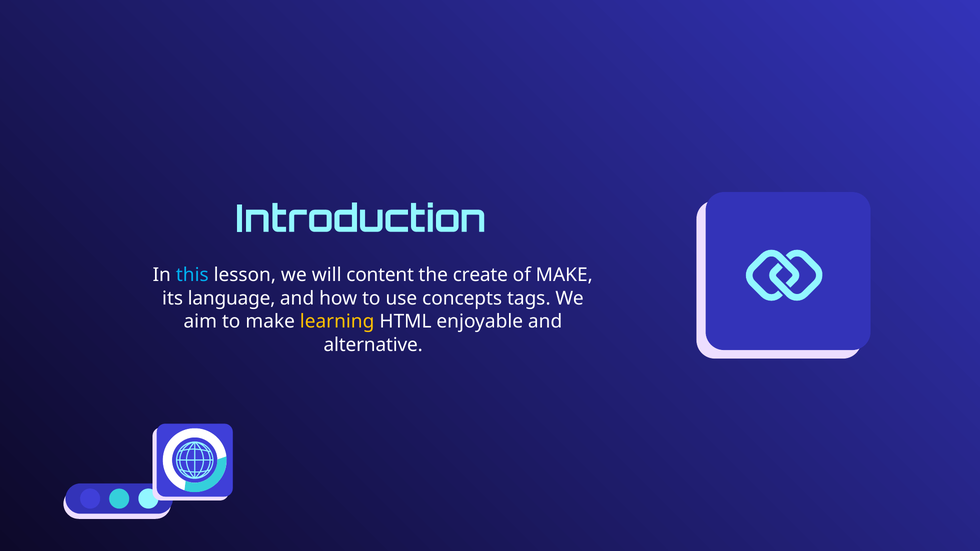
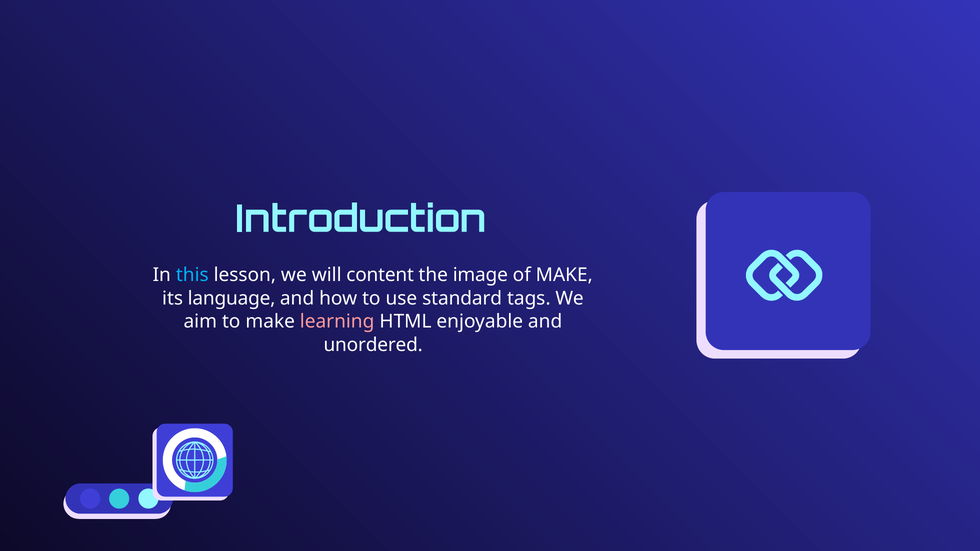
create: create -> image
concepts: concepts -> standard
learning colour: yellow -> pink
alternative: alternative -> unordered
